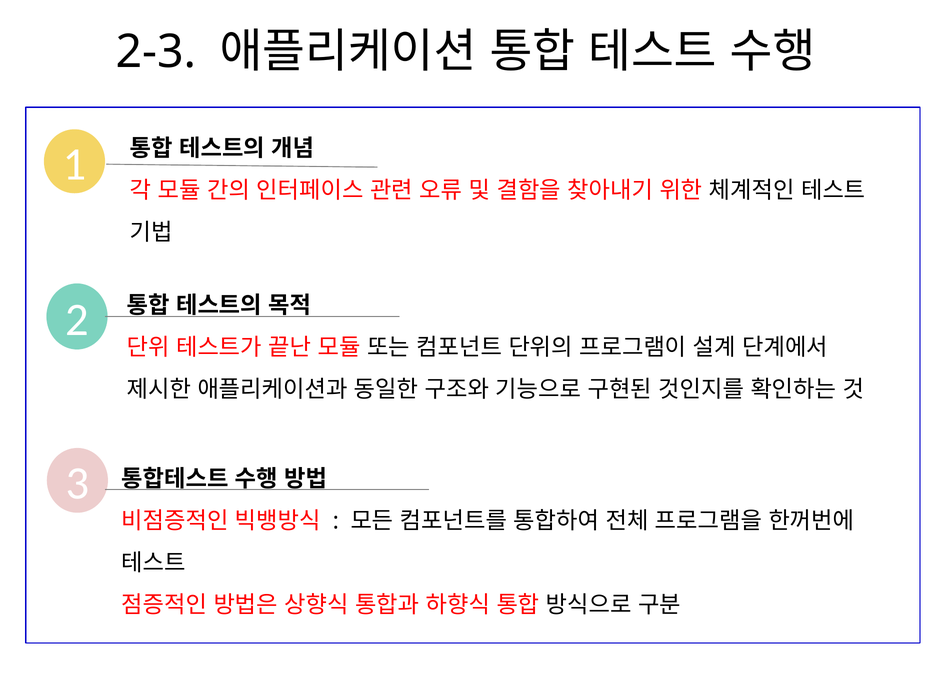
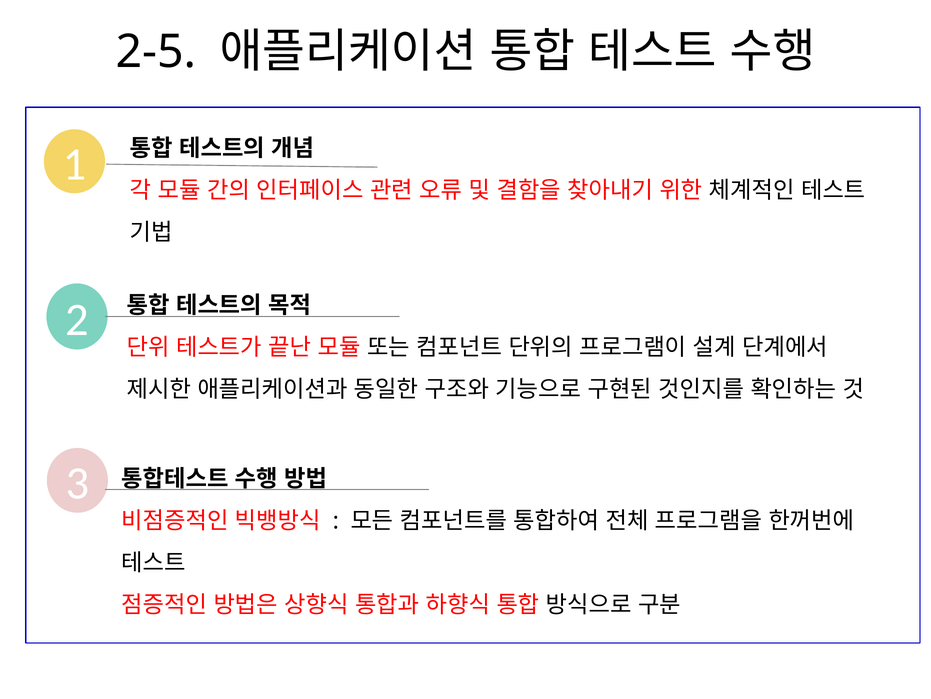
2-3: 2-3 -> 2-5
